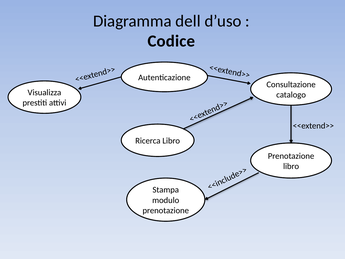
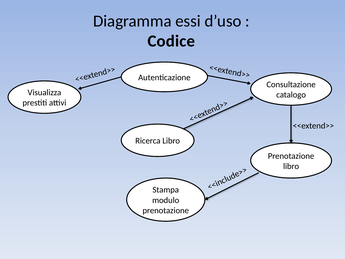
dell: dell -> essi
